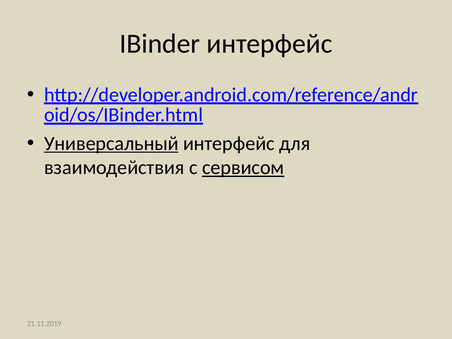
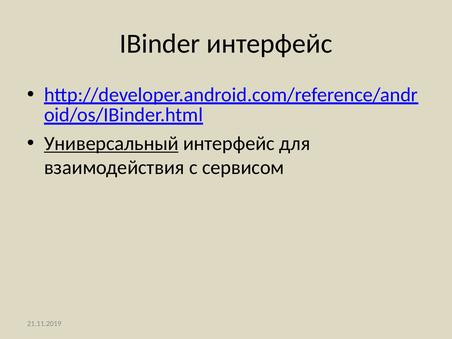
сервисом underline: present -> none
